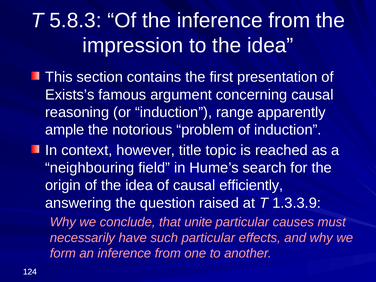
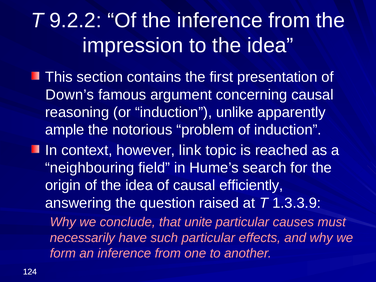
5.8.3: 5.8.3 -> 9.2.2
Exists’s: Exists’s -> Down’s
range: range -> unlike
title: title -> link
